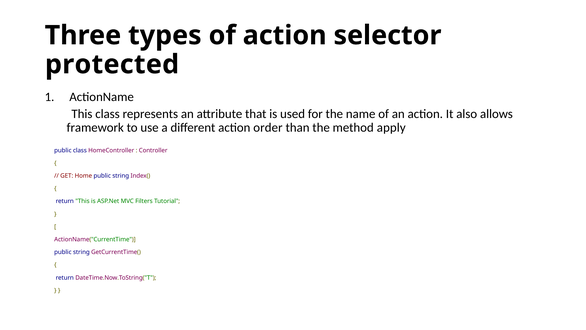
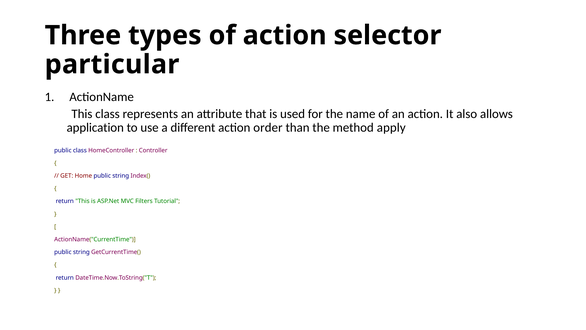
protected: protected -> particular
framework: framework -> application
